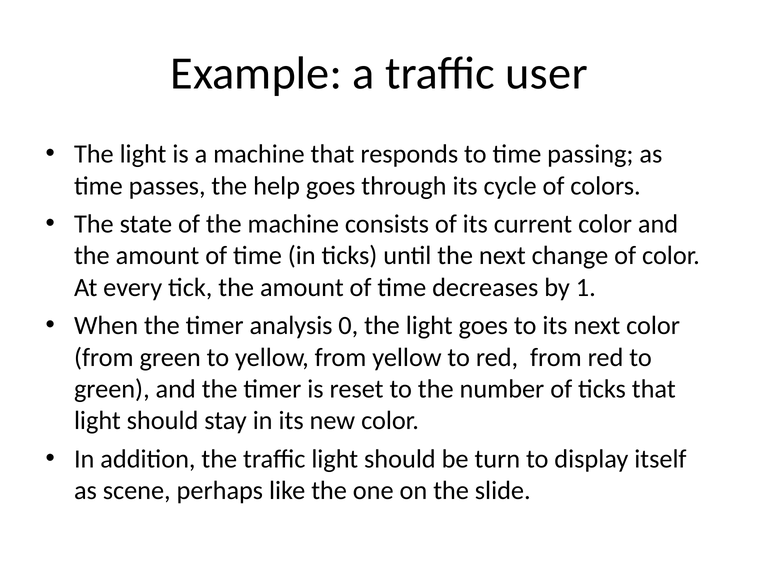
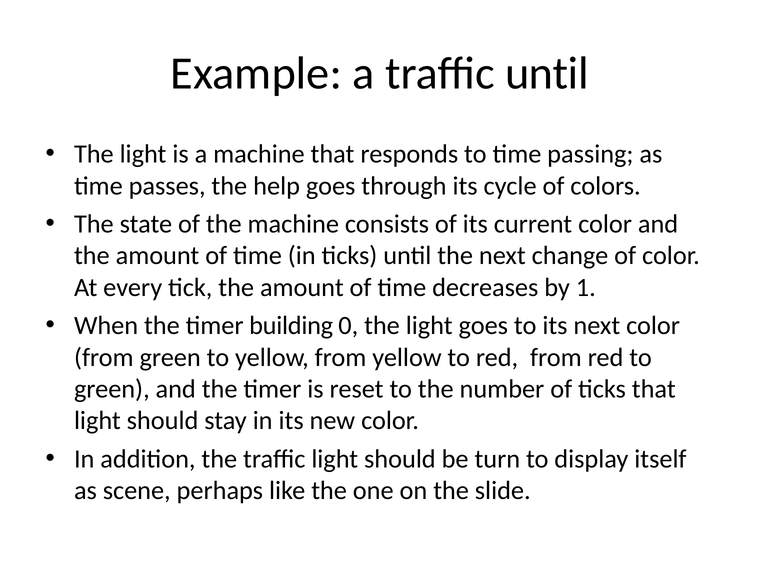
traffic user: user -> until
analysis: analysis -> building
